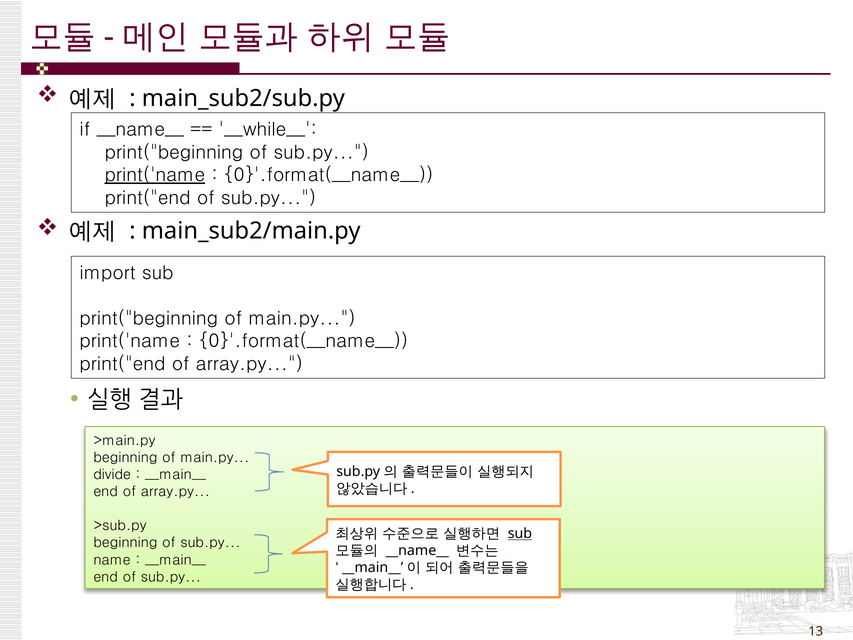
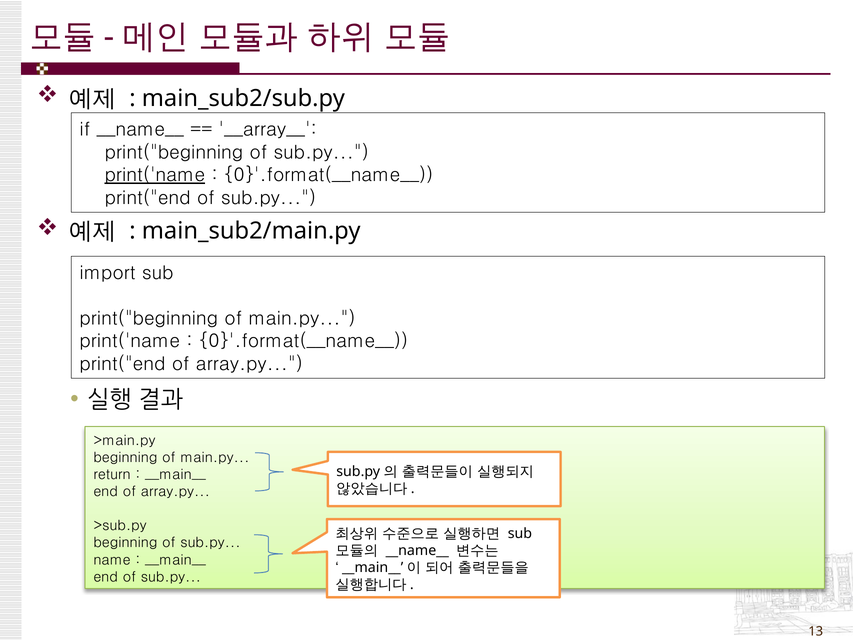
__while__: __while__ -> __array__
divide: divide -> return
sub at (520, 533) underline: present -> none
